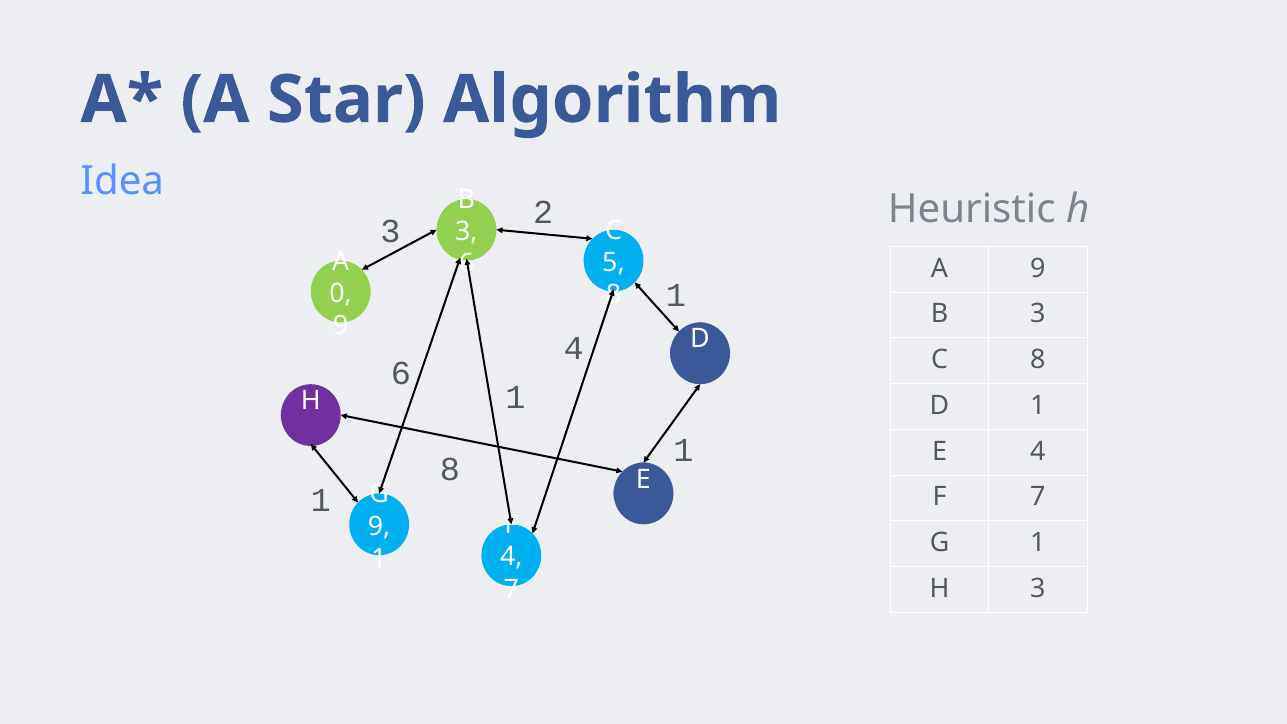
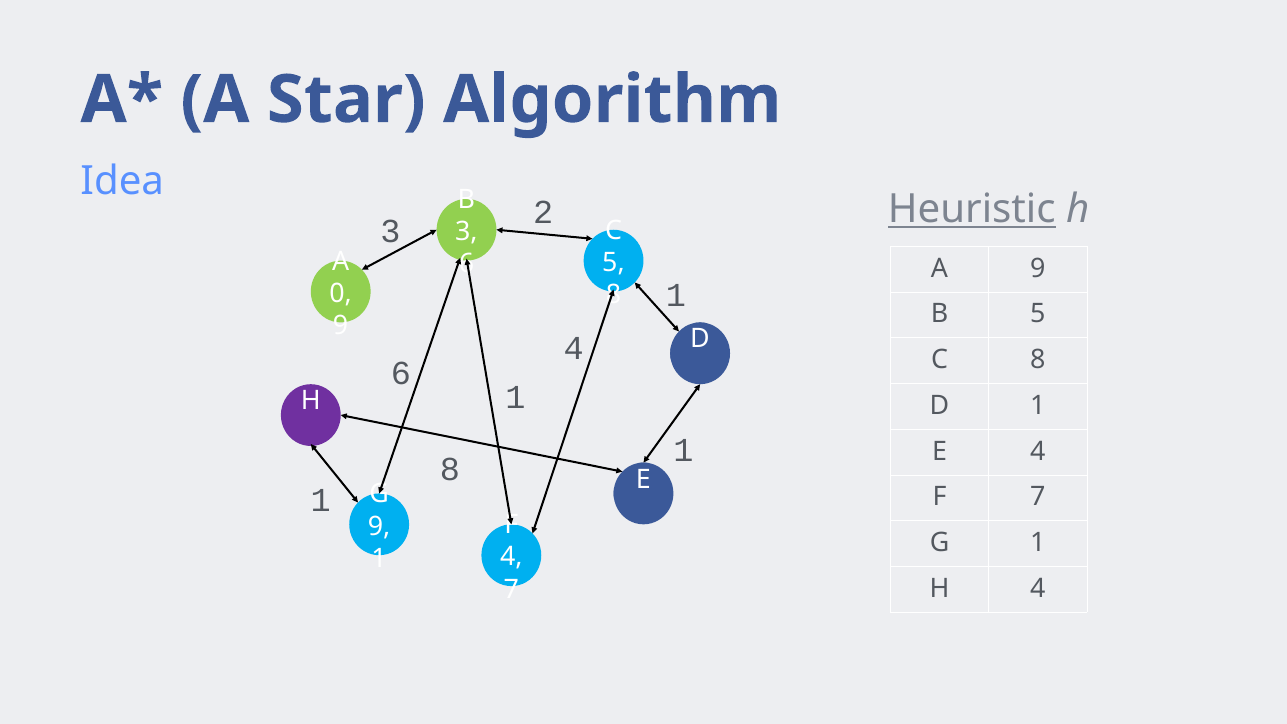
Heuristic underline: none -> present
3 at (1038, 314): 3 -> 5
3 at (1038, 588): 3 -> 4
